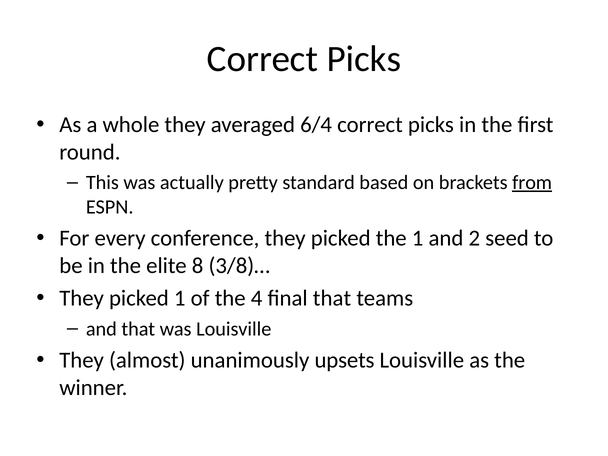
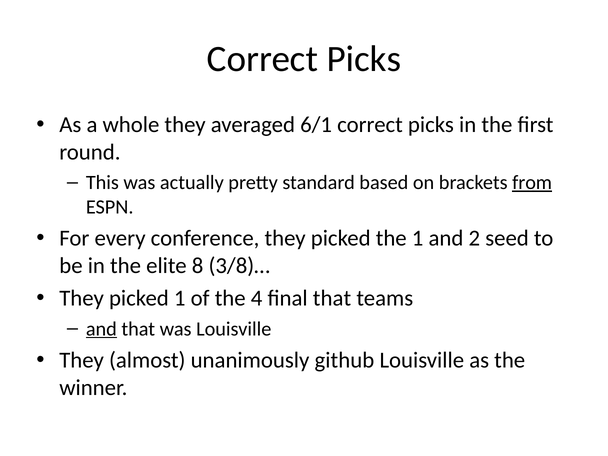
6/4: 6/4 -> 6/1
and at (101, 329) underline: none -> present
upsets: upsets -> github
